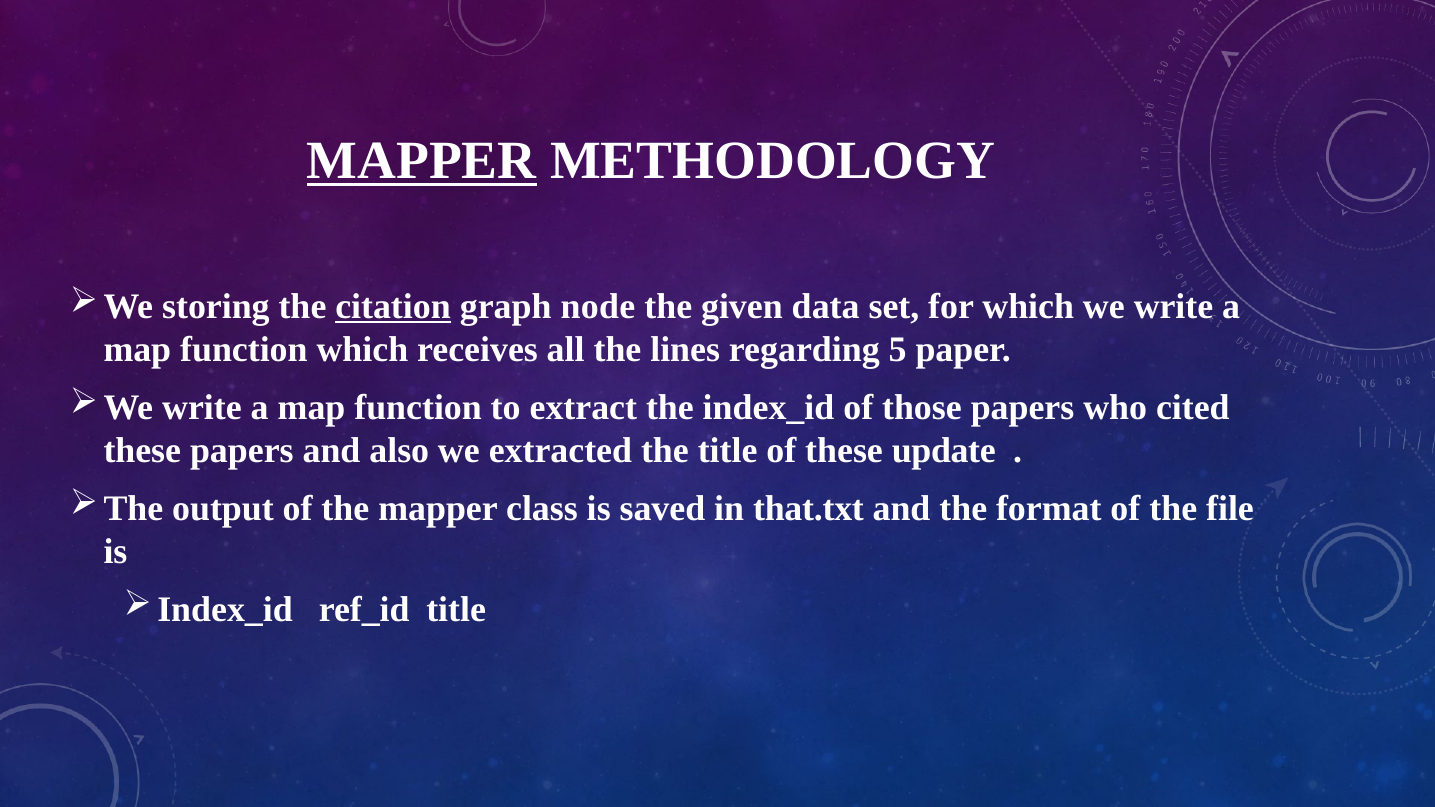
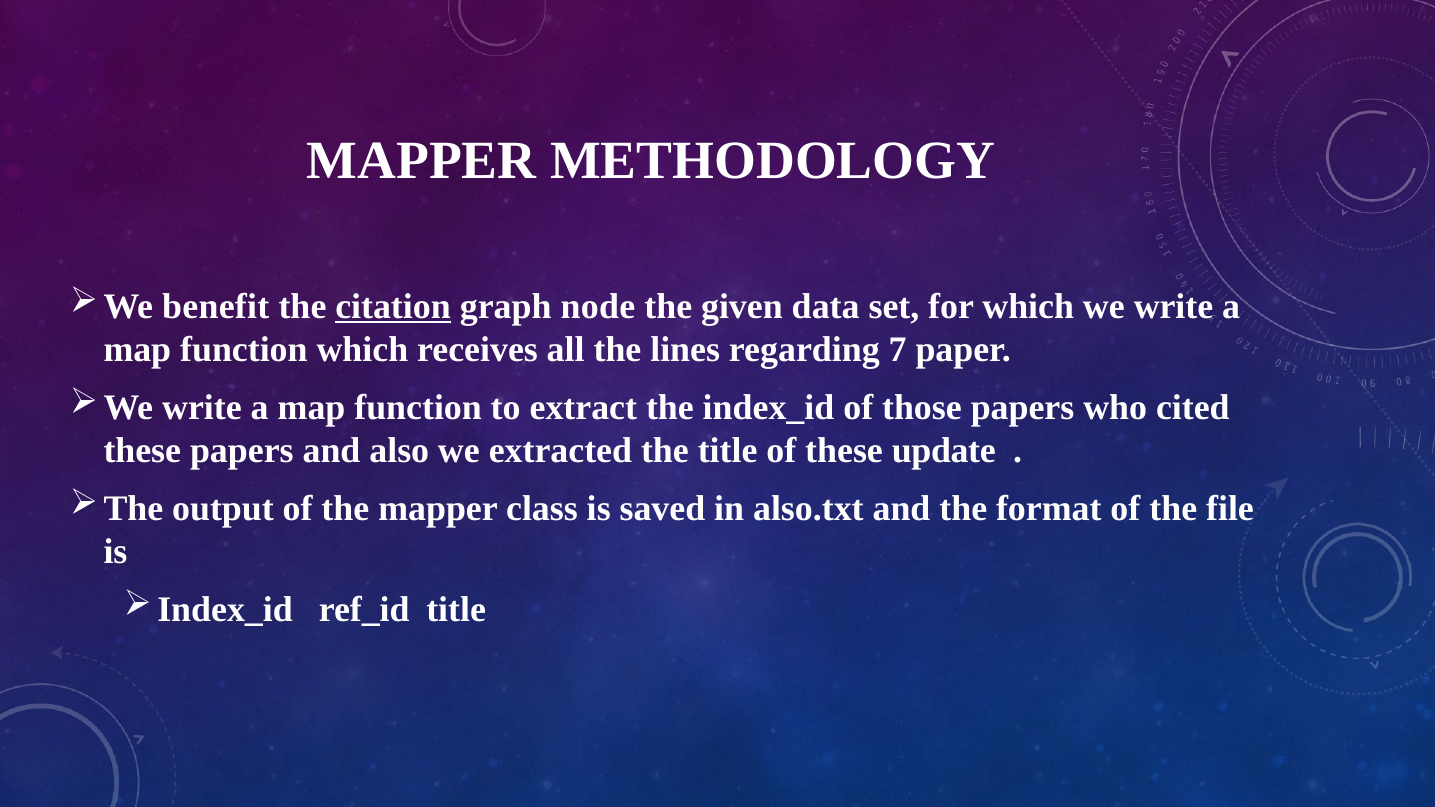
MAPPER at (422, 161) underline: present -> none
storing: storing -> benefit
5: 5 -> 7
that.txt: that.txt -> also.txt
